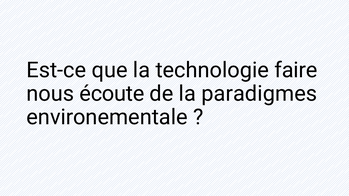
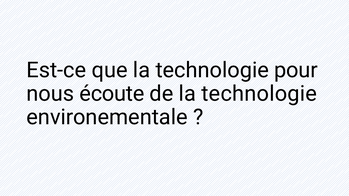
faire: faire -> pour
de la paradigmes: paradigmes -> technologie
